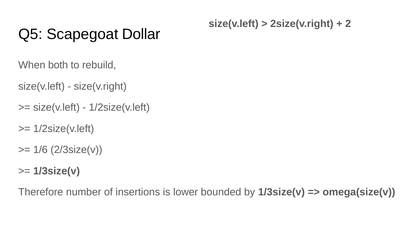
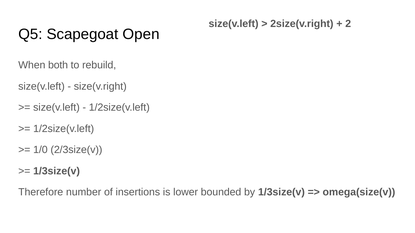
Dollar: Dollar -> Open
1/6: 1/6 -> 1/0
